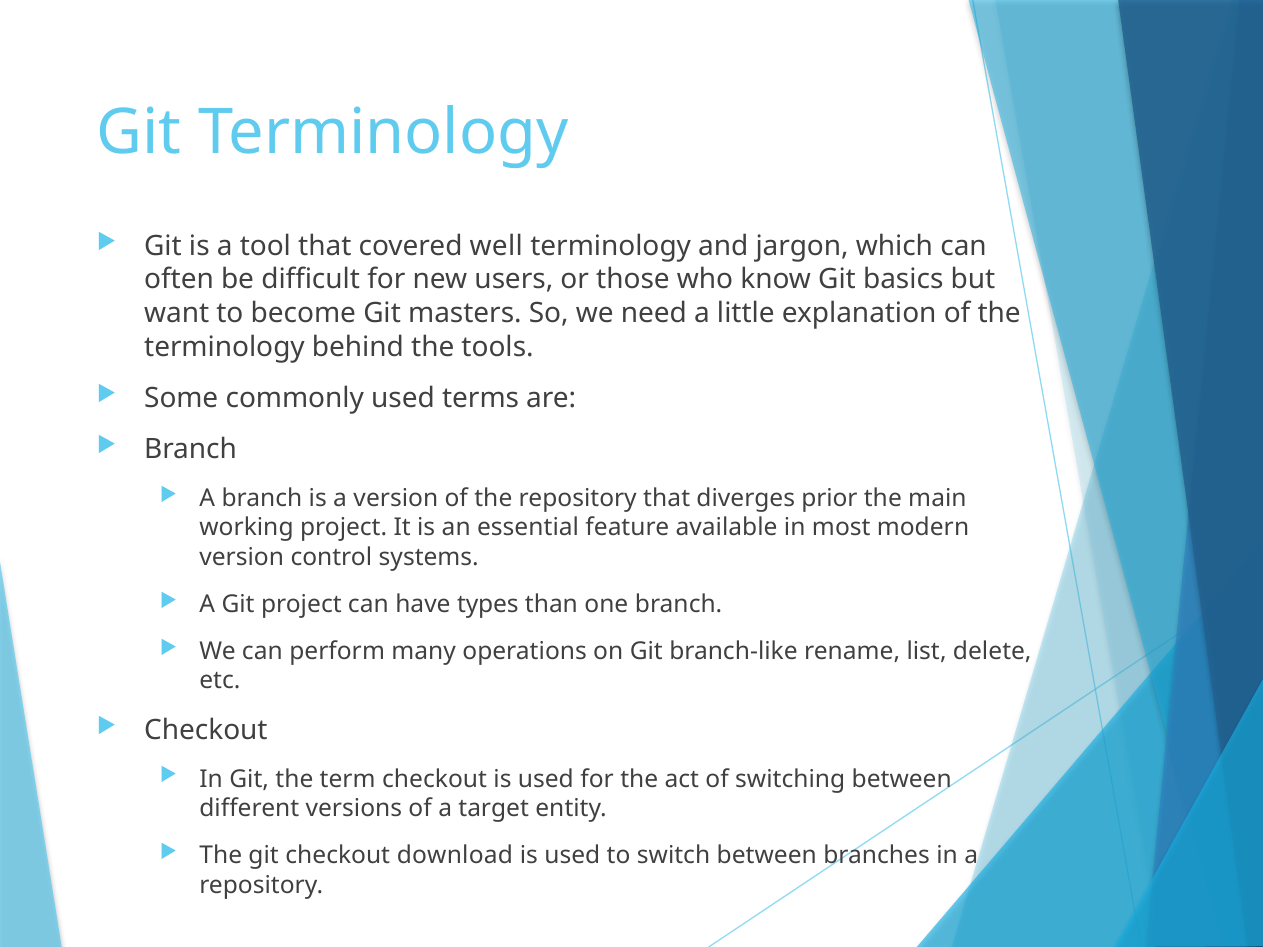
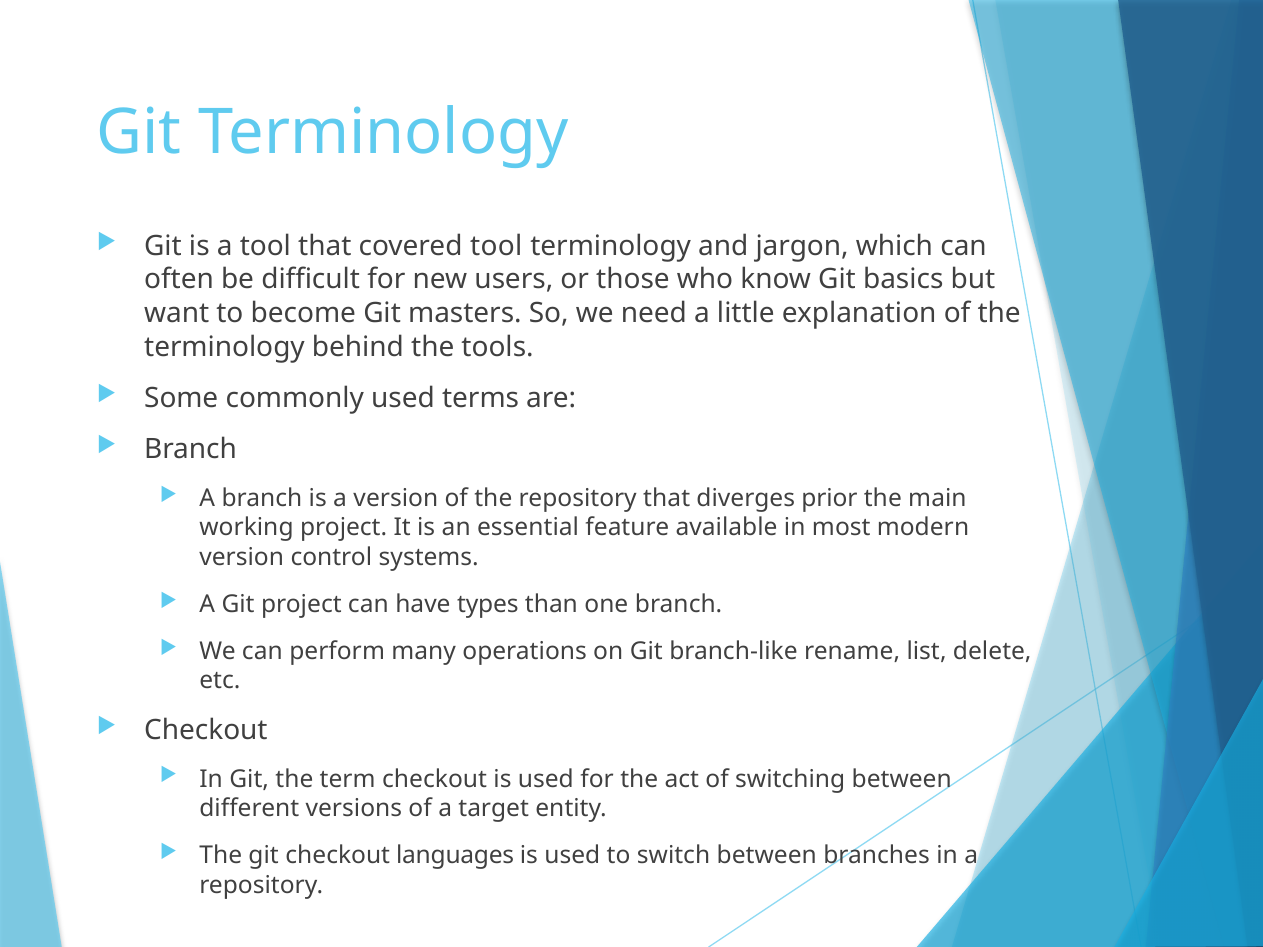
covered well: well -> tool
download: download -> languages
